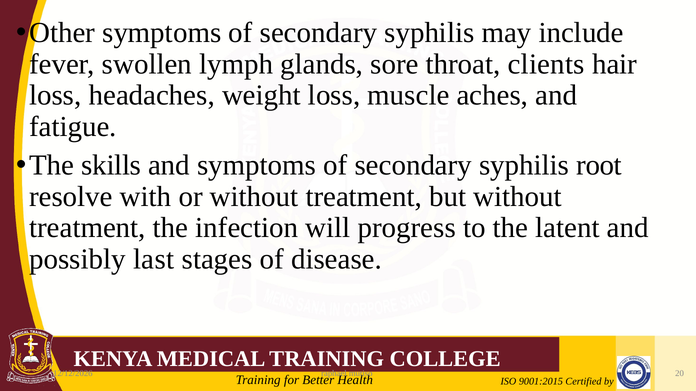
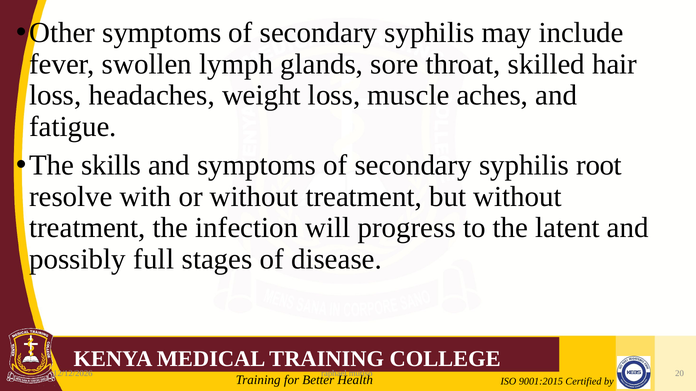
clients: clients -> skilled
last: last -> full
